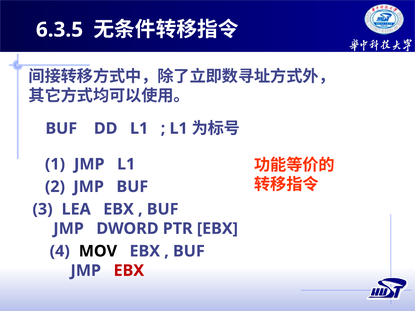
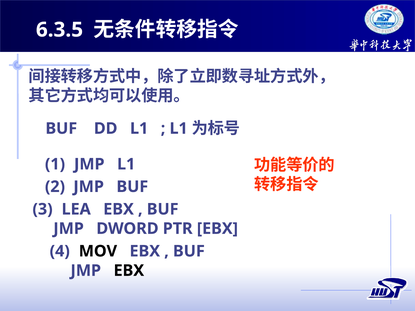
EBX at (129, 271) colour: red -> black
